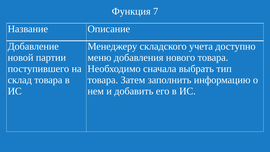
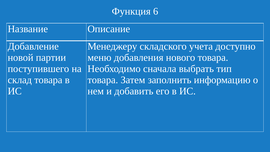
7: 7 -> 6
